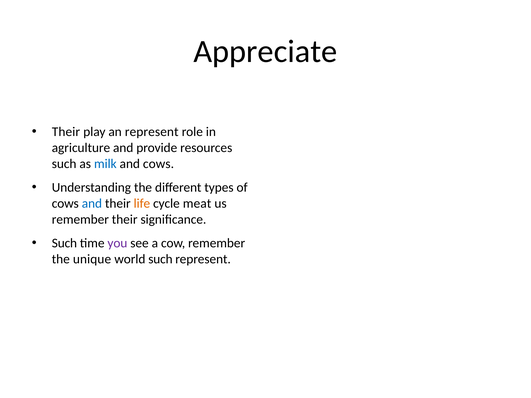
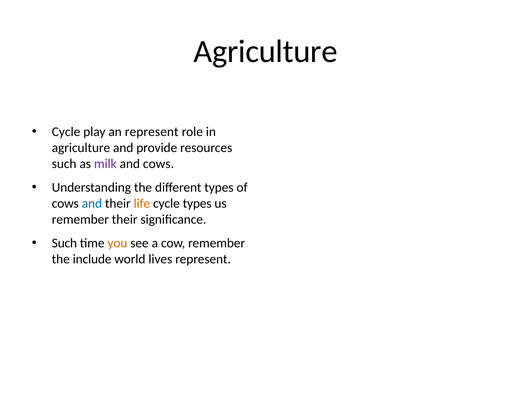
Appreciate at (265, 51): Appreciate -> Agriculture
Their at (66, 132): Their -> Cycle
milk colour: blue -> purple
cycle meat: meat -> types
you colour: purple -> orange
unique: unique -> include
world such: such -> lives
